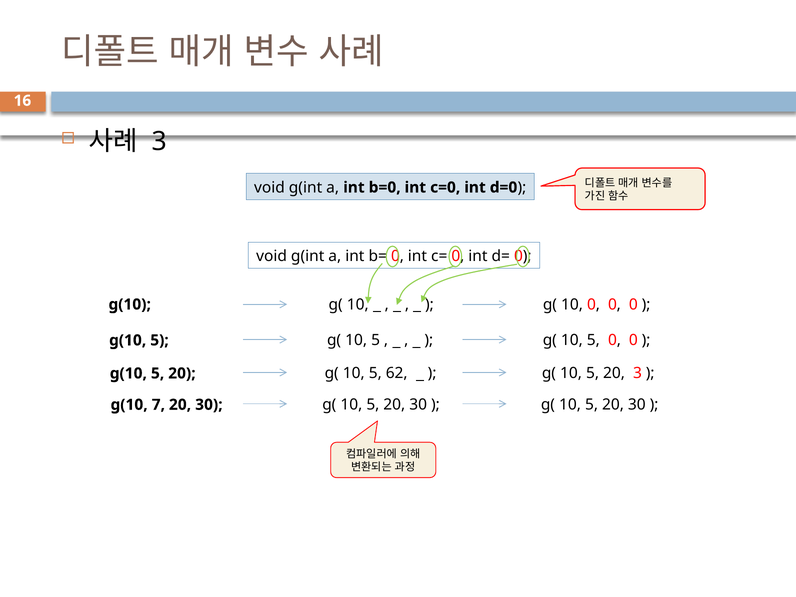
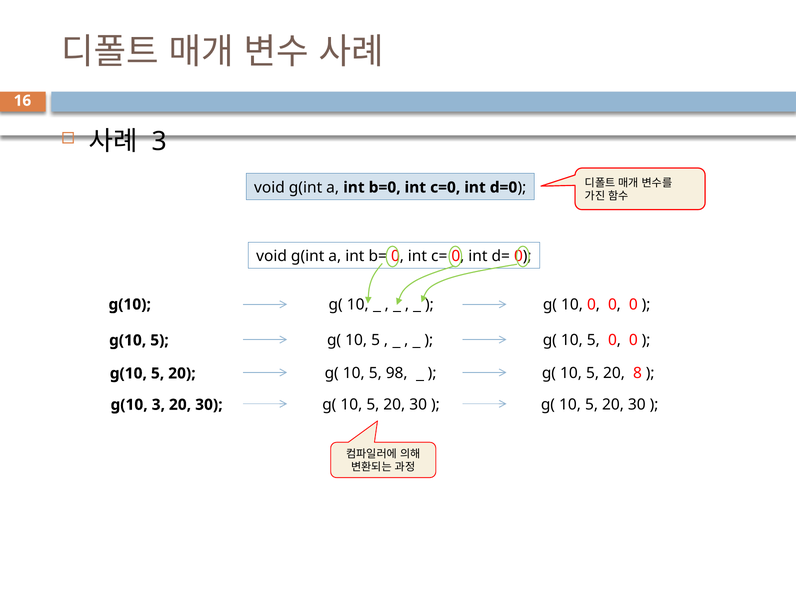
62: 62 -> 98
20 3: 3 -> 8
g(10 7: 7 -> 3
